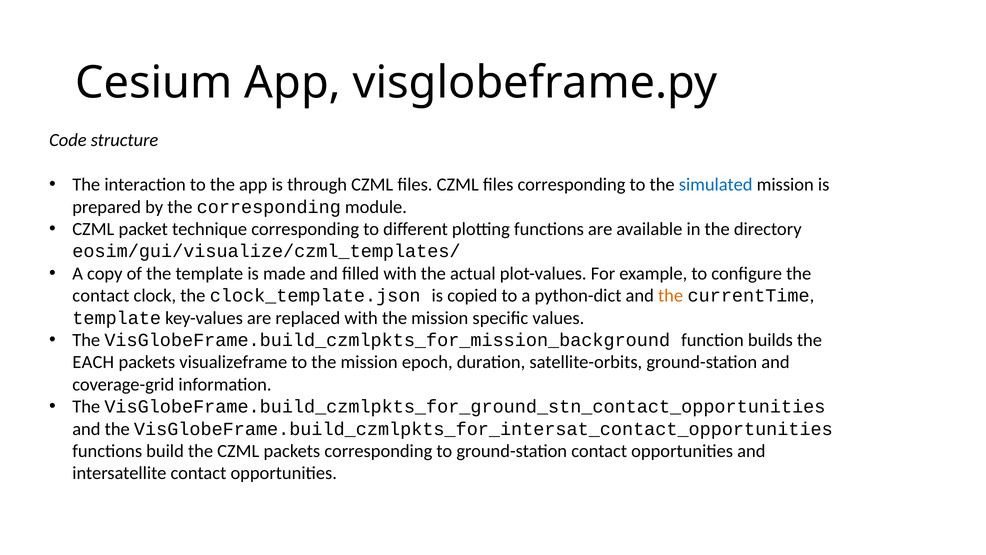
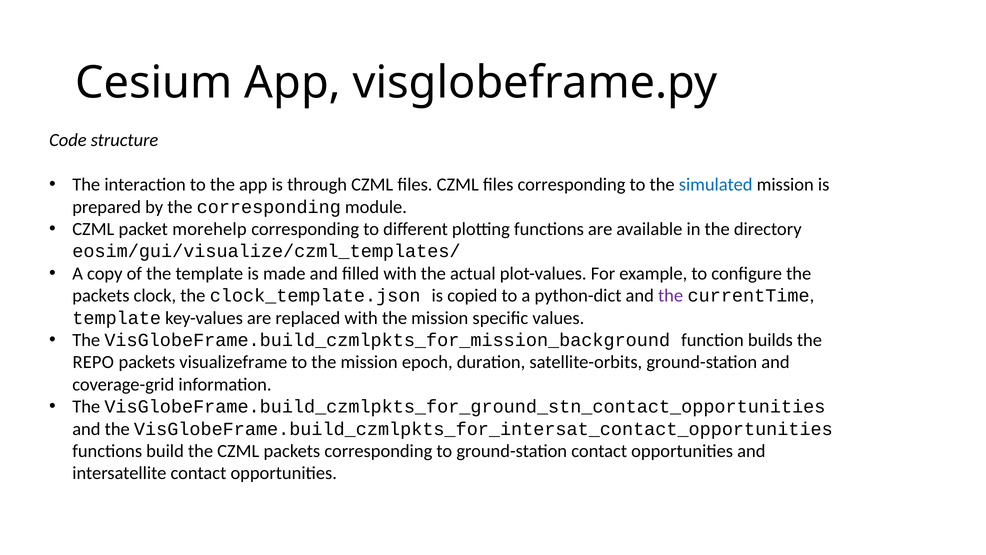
technique: technique -> morehelp
contact at (101, 296): contact -> packets
the at (671, 296) colour: orange -> purple
EACH: EACH -> REPO
